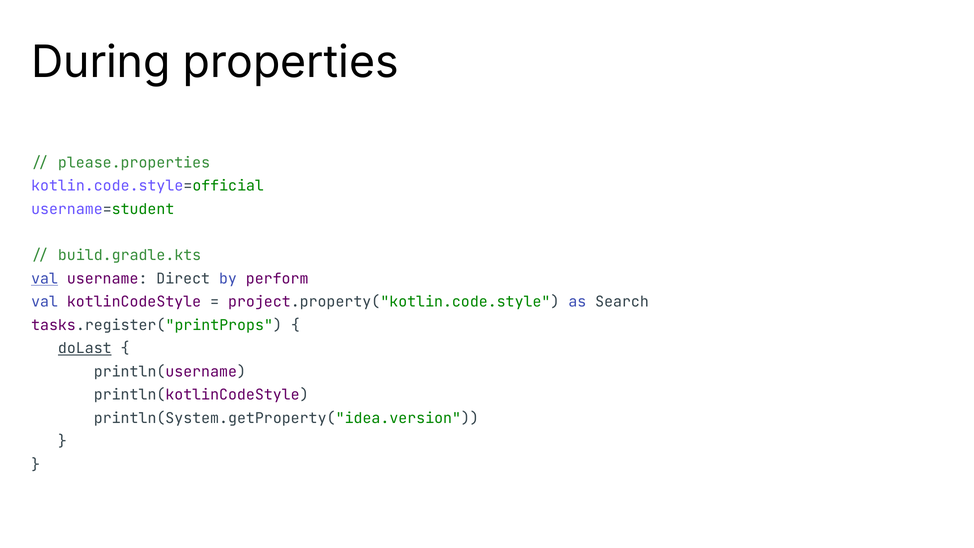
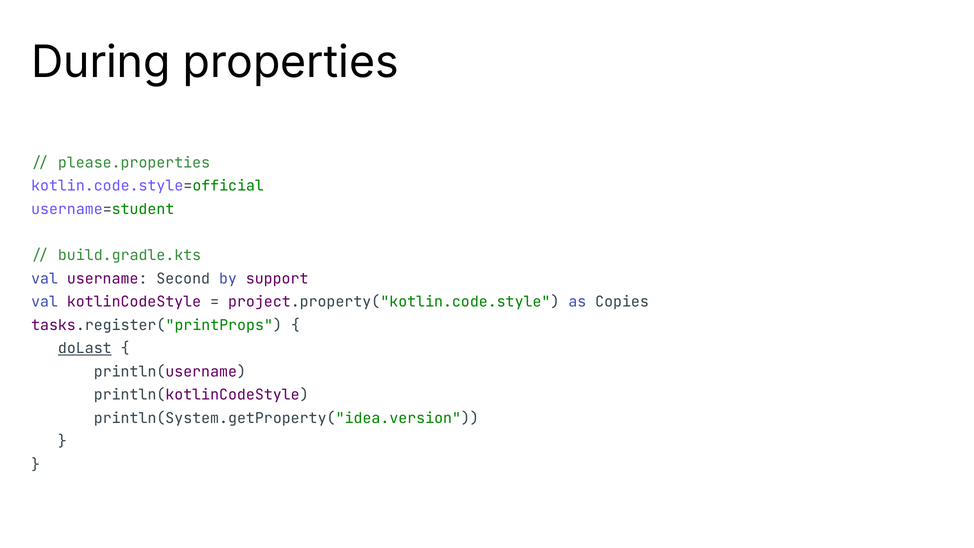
val at (45, 279) underline: present -> none
Direct: Direct -> Second
perform: perform -> support
Search: Search -> Copies
